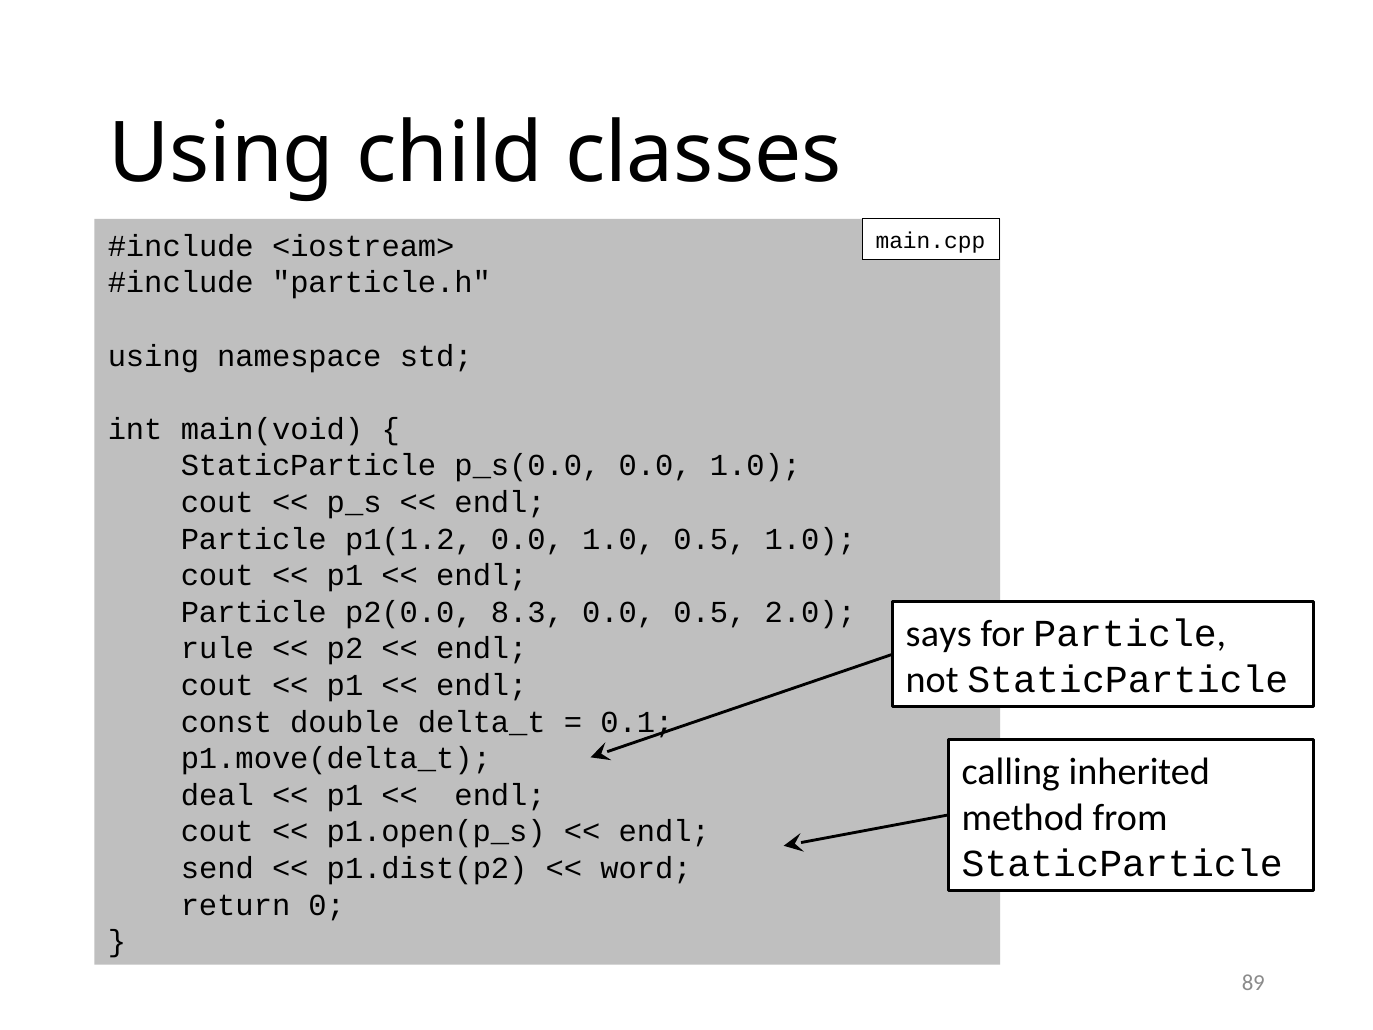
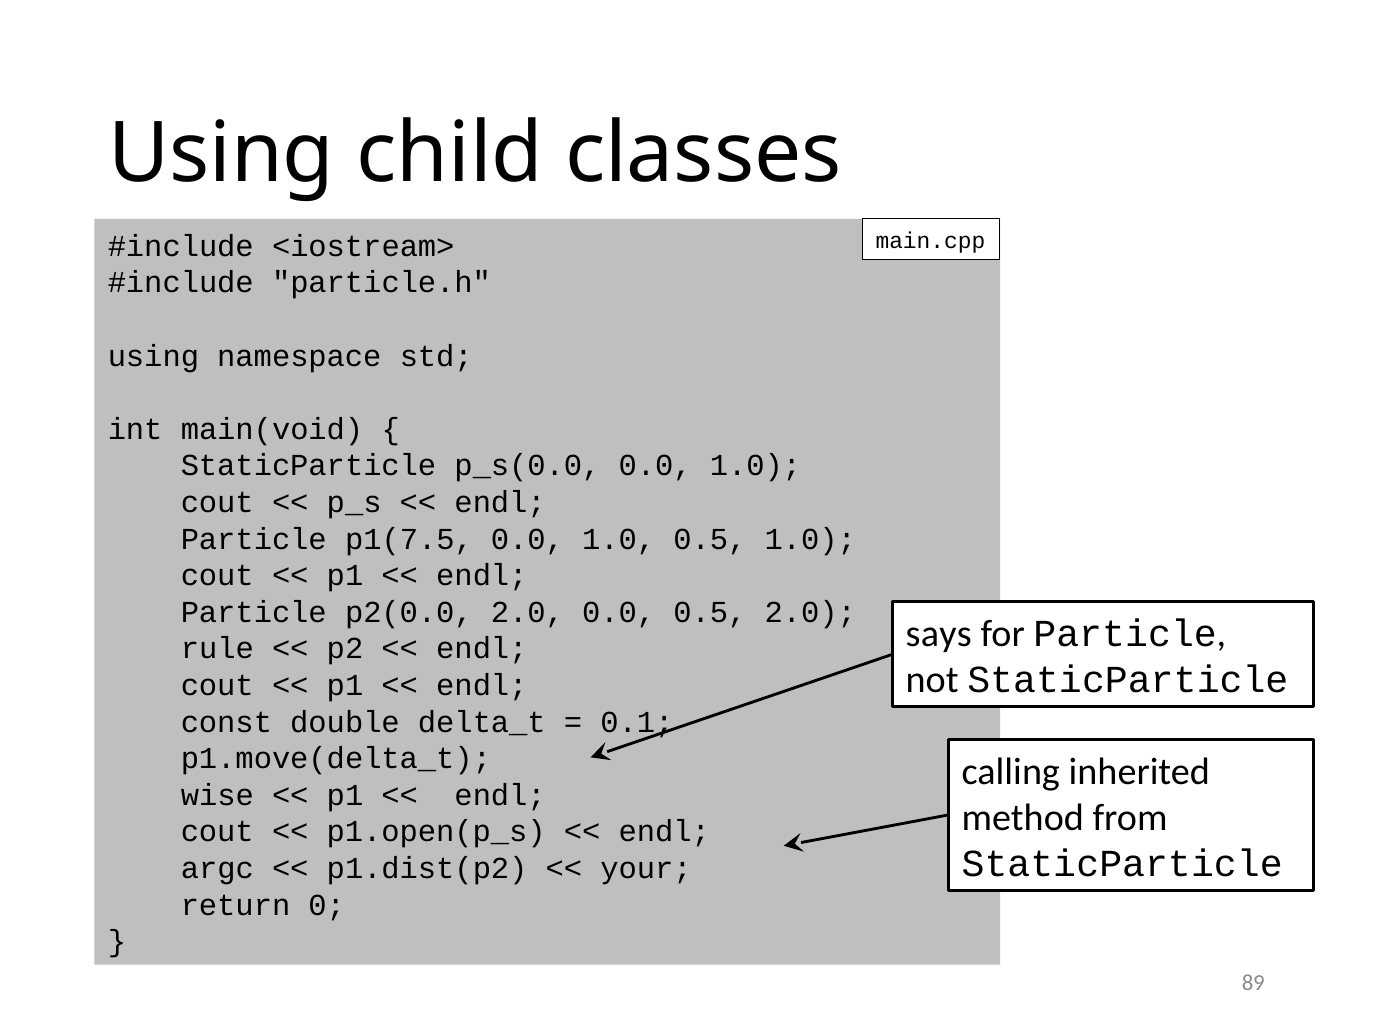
p1(1.2: p1(1.2 -> p1(7.5
p2(0.0 8.3: 8.3 -> 2.0
deal: deal -> wise
send: send -> argc
word: word -> your
